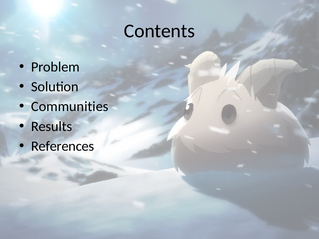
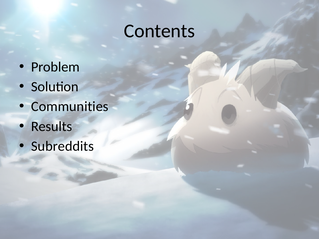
References: References -> Subreddits
